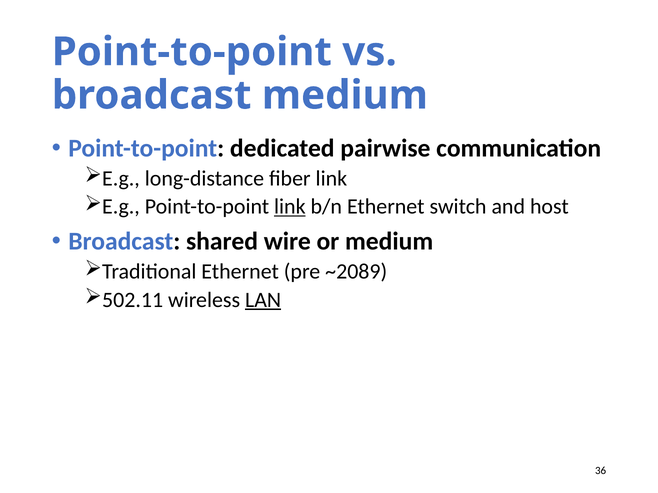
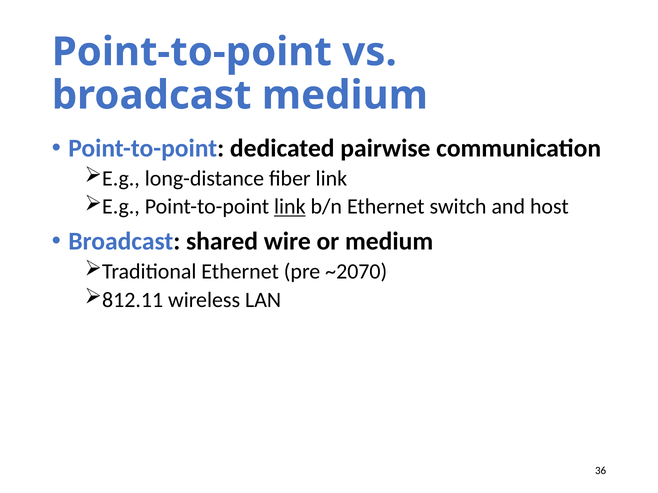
~2089: ~2089 -> ~2070
502.11: 502.11 -> 812.11
LAN underline: present -> none
